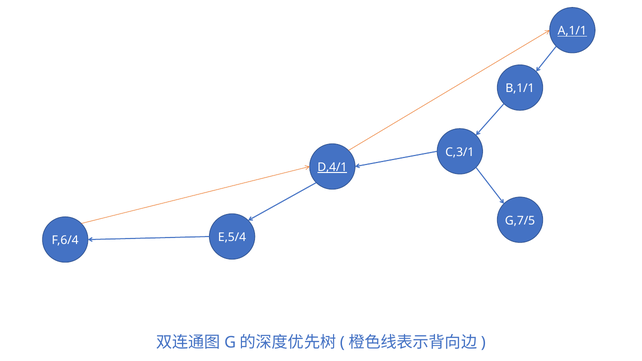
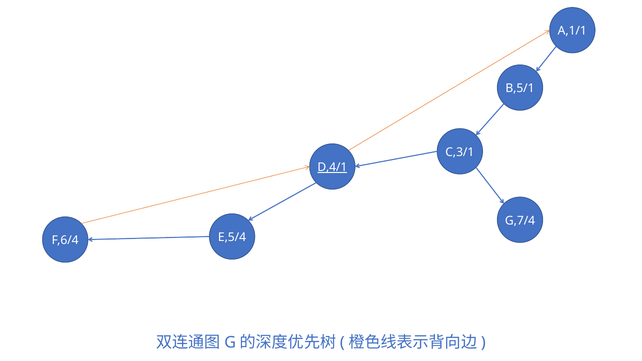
A,1/1 underline: present -> none
B,1/1: B,1/1 -> B,5/1
G,7/5: G,7/5 -> G,7/4
